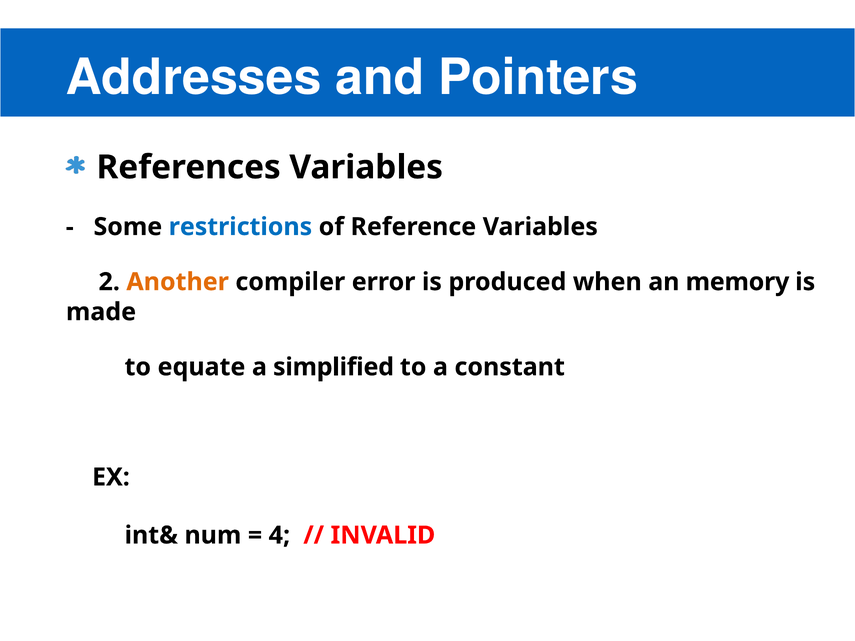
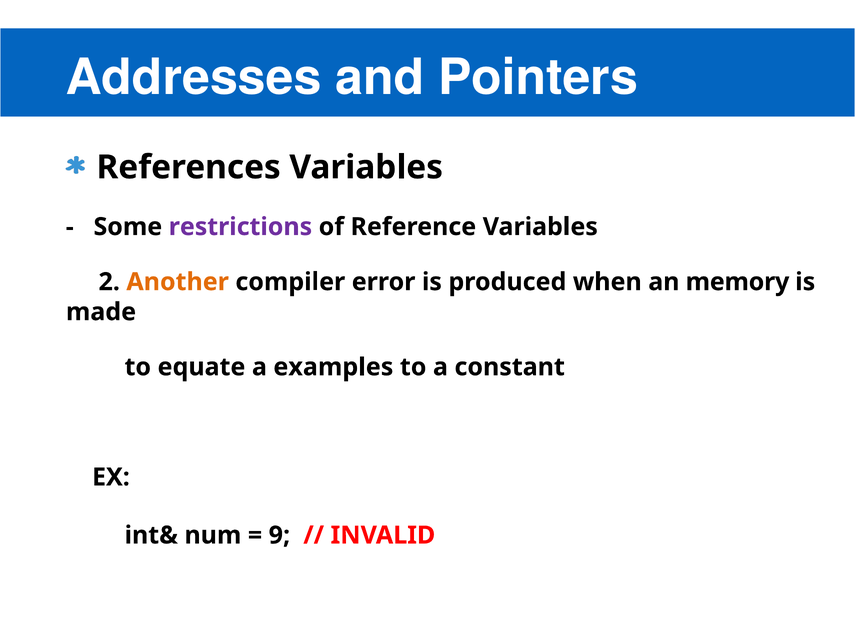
restrictions colour: blue -> purple
simplified: simplified -> examples
4: 4 -> 9
